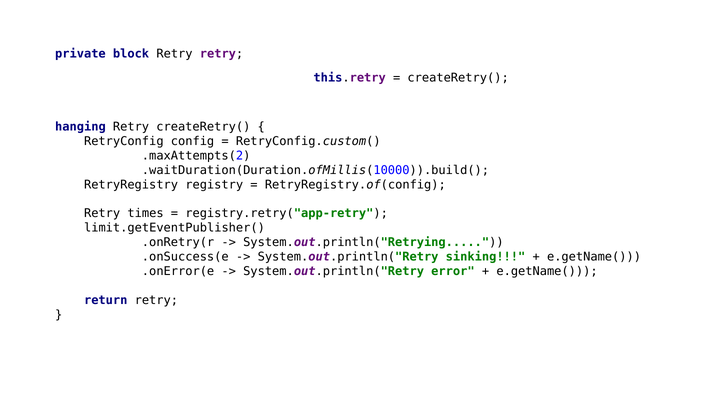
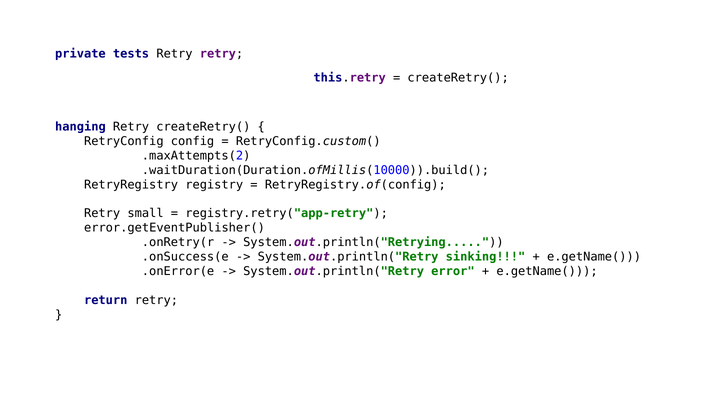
block: block -> tests
times: times -> small
limit.getEventPublisher(: limit.getEventPublisher( -> error.getEventPublisher(
